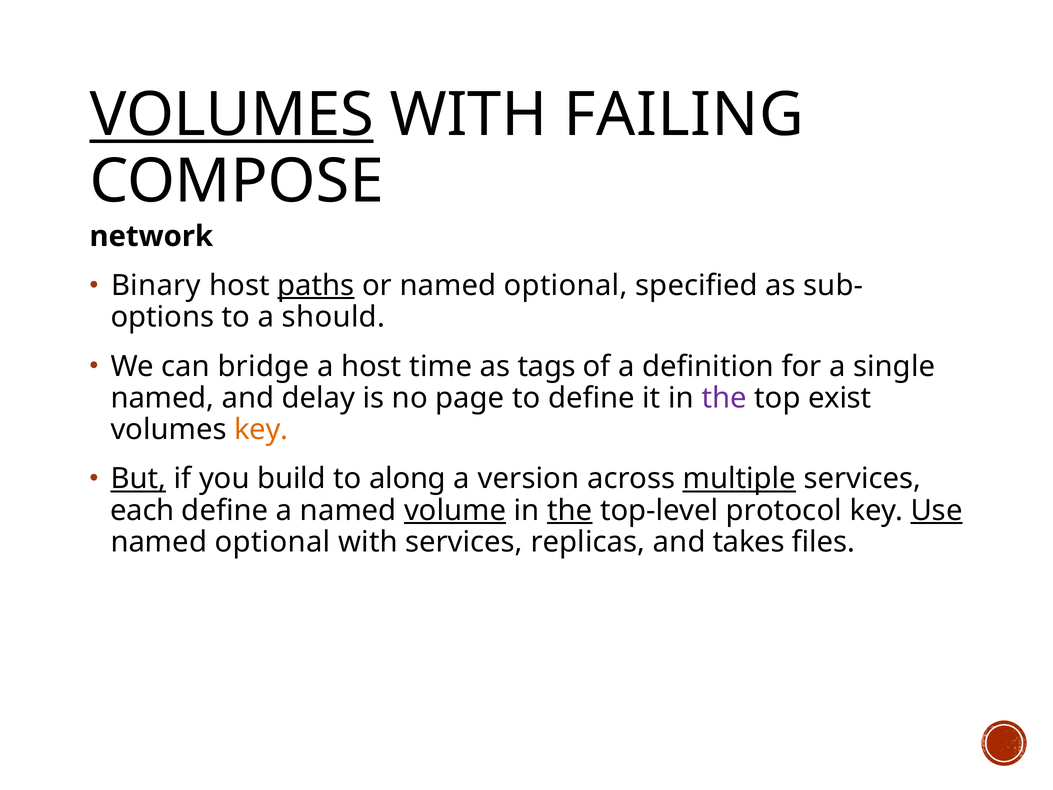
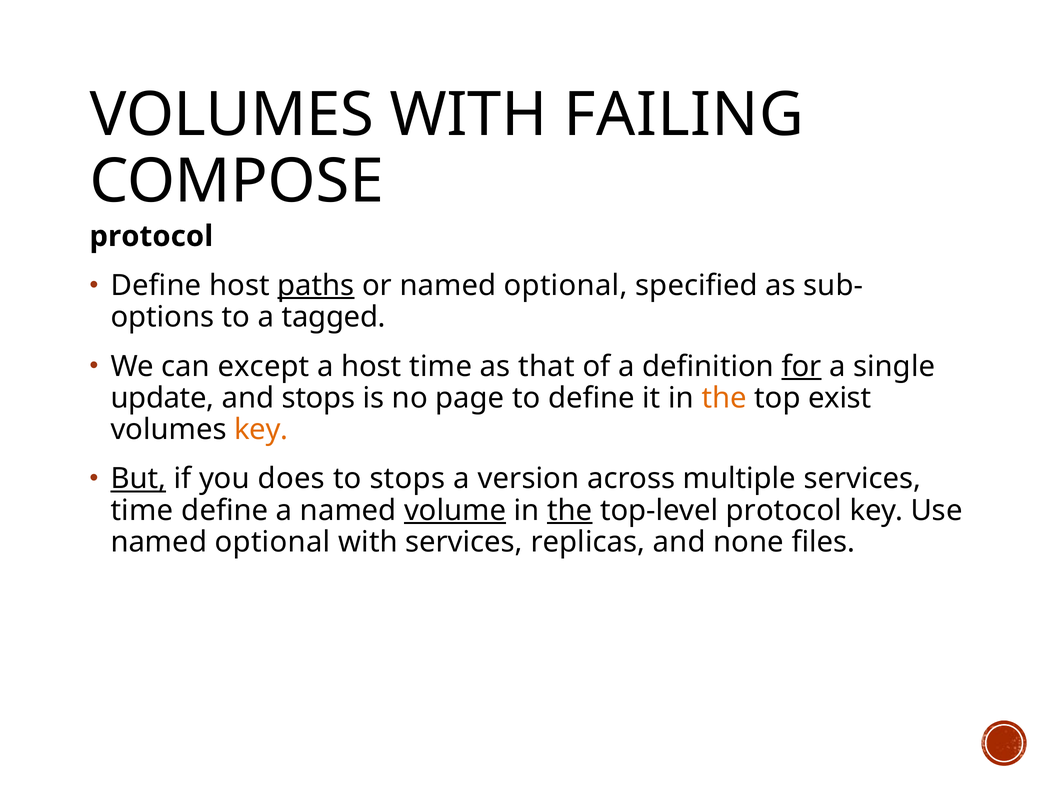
VOLUMES at (232, 115) underline: present -> none
network at (151, 236): network -> protocol
Binary at (156, 285): Binary -> Define
should: should -> tagged
bridge: bridge -> except
tags: tags -> that
for underline: none -> present
named at (162, 398): named -> update
and delay: delay -> stops
the at (724, 398) colour: purple -> orange
build: build -> does
to along: along -> stops
multiple underline: present -> none
each at (142, 510): each -> time
Use underline: present -> none
takes: takes -> none
